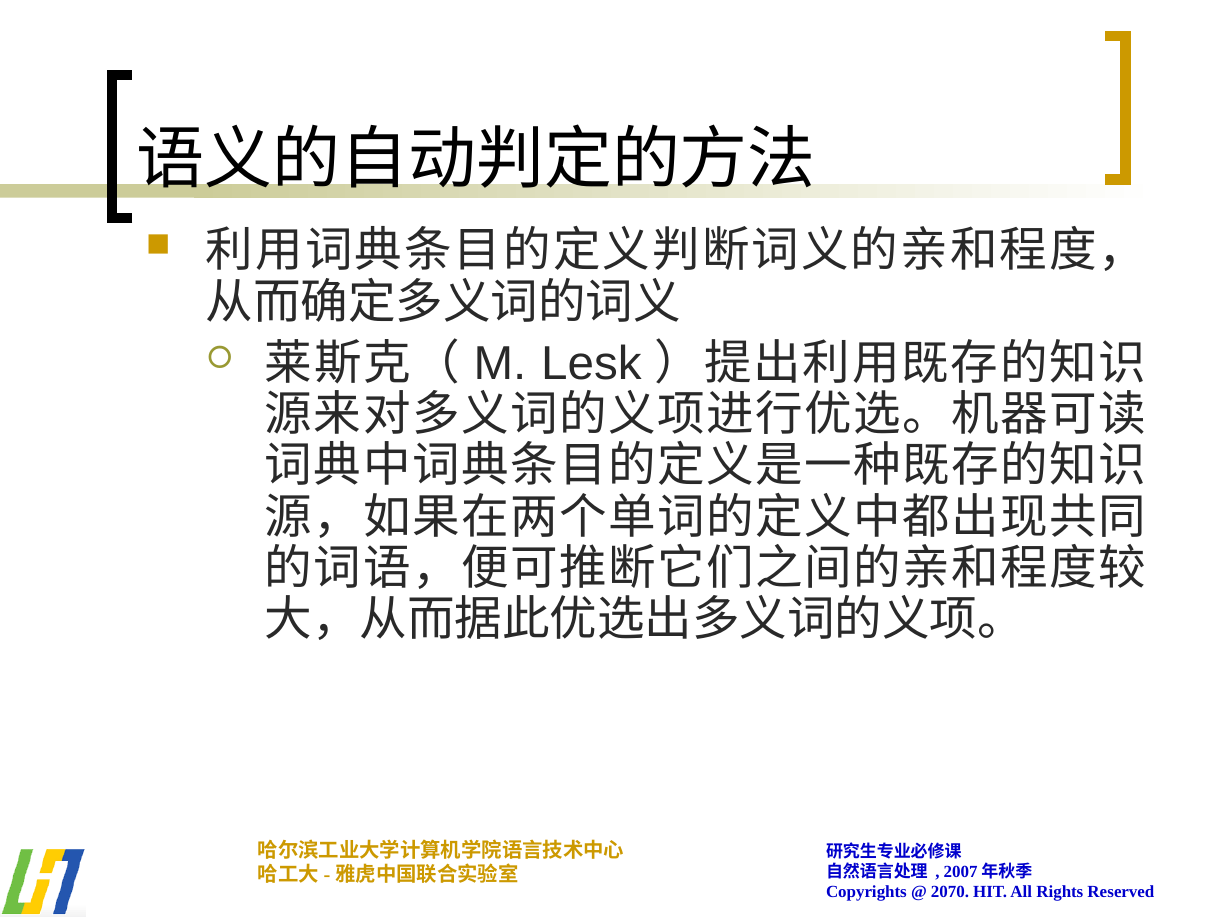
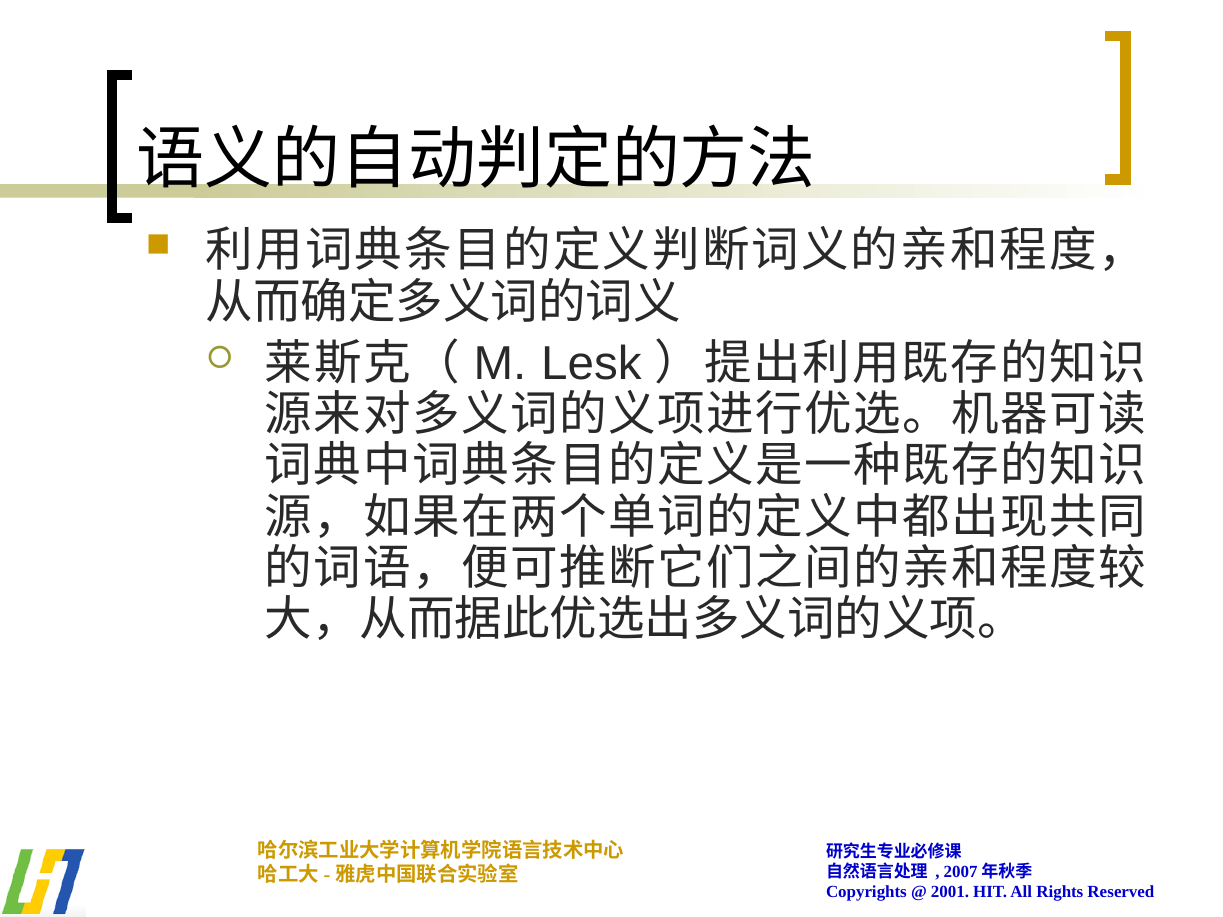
2070: 2070 -> 2001
